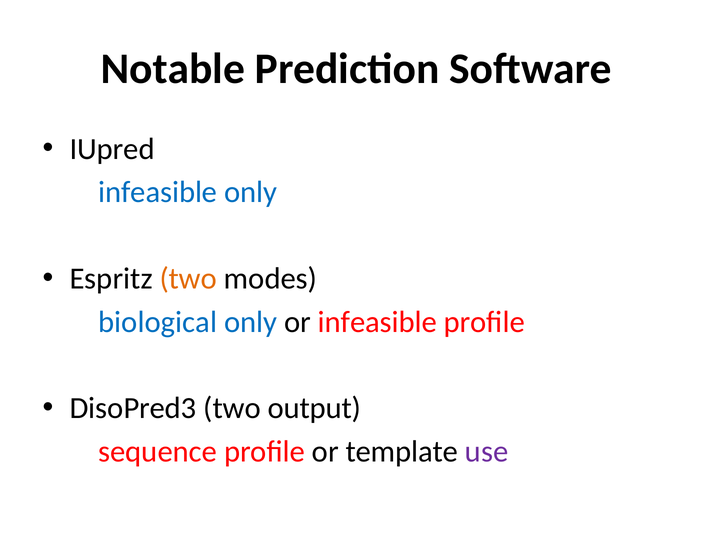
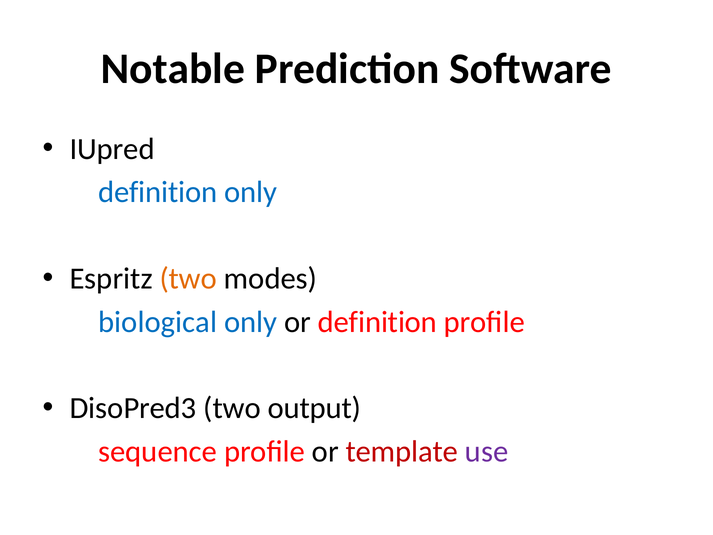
infeasible at (158, 192): infeasible -> definition
or infeasible: infeasible -> definition
template colour: black -> red
